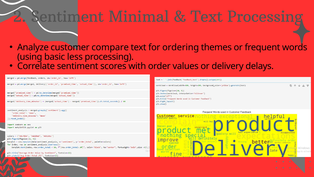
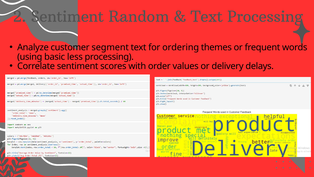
Minimal: Minimal -> Random
compare: compare -> segment
